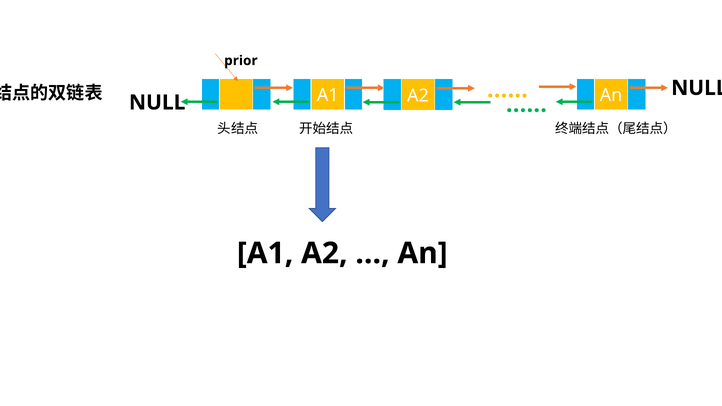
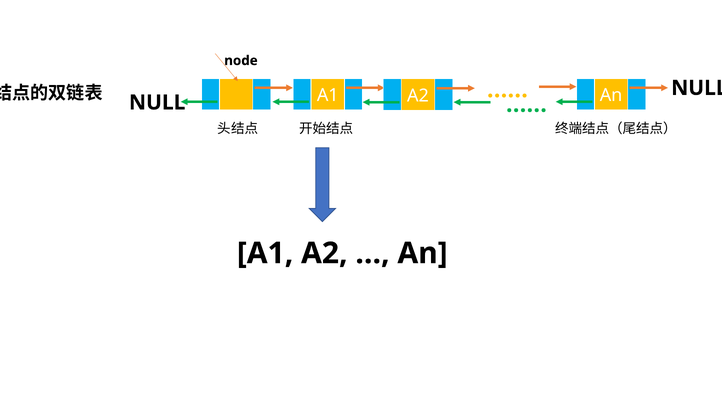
prior: prior -> node
